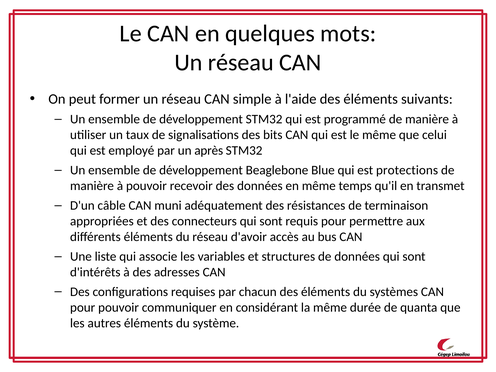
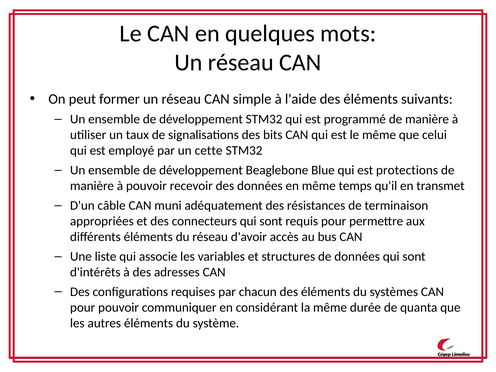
après: après -> cette
